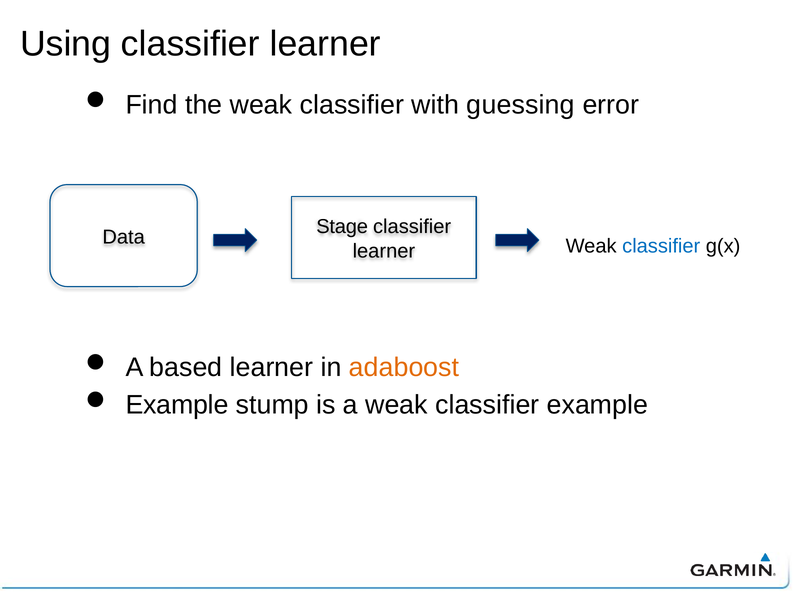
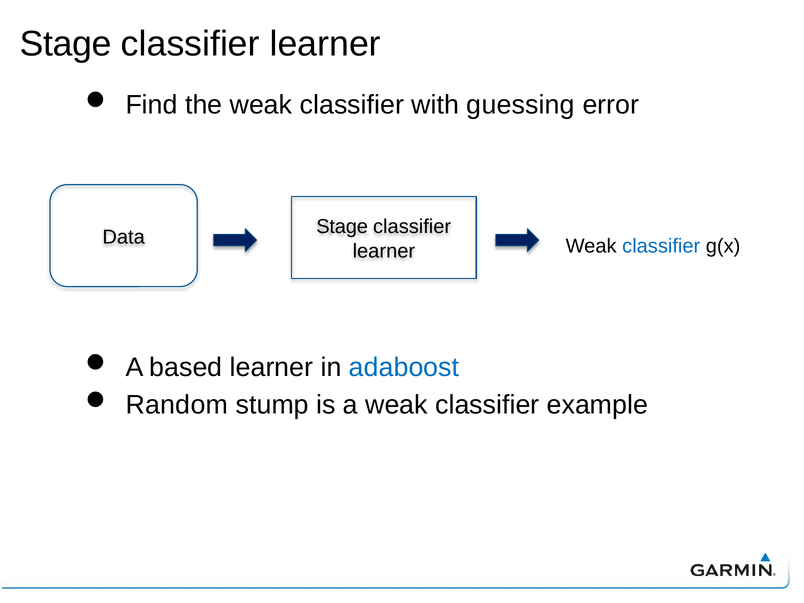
Using at (66, 44): Using -> Stage
adaboost colour: orange -> blue
Example at (177, 405): Example -> Random
